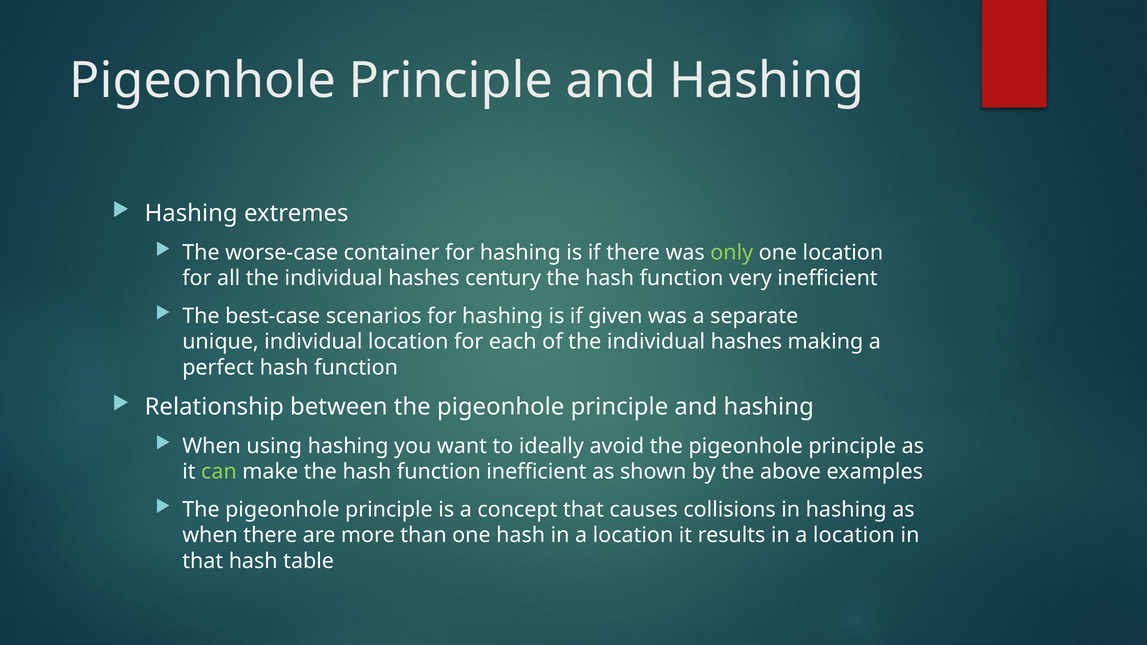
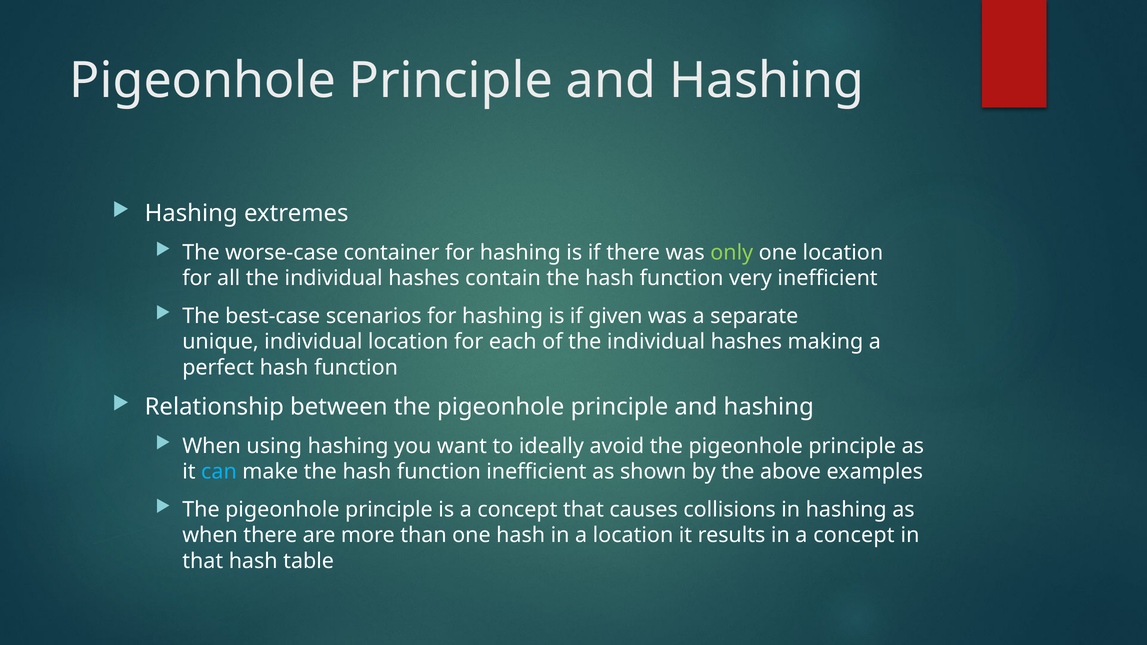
century: century -> contain
can colour: light green -> light blue
results in a location: location -> concept
